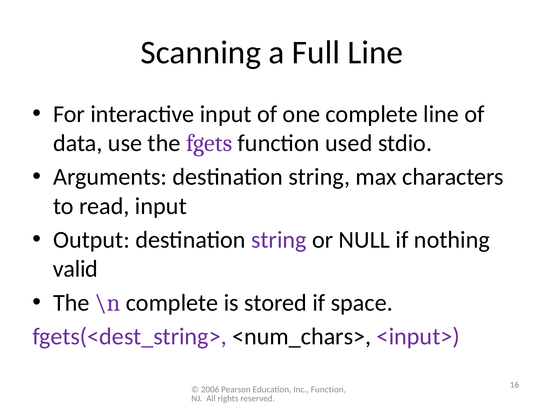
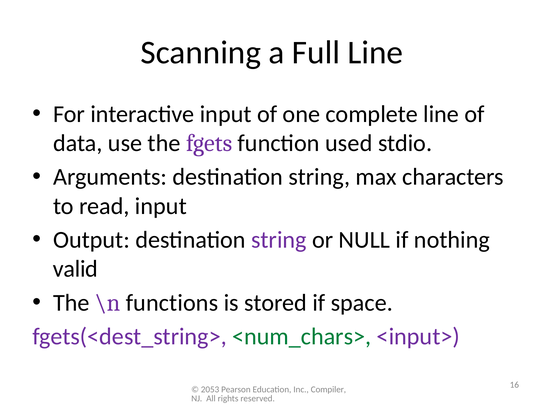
\n complete: complete -> functions
<num_chars> colour: black -> green
2006: 2006 -> 2053
Inc Function: Function -> Compiler
